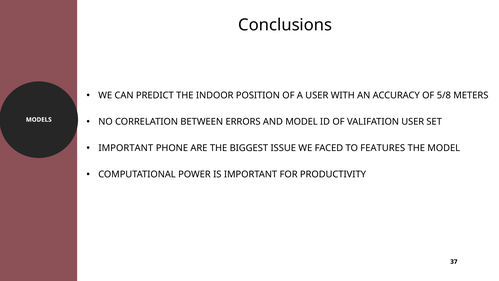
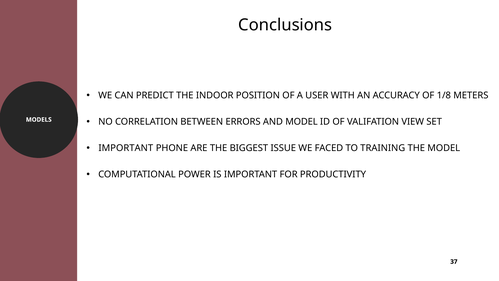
5/8: 5/8 -> 1/8
VALIFATION USER: USER -> VIEW
FEATURES: FEATURES -> TRAINING
